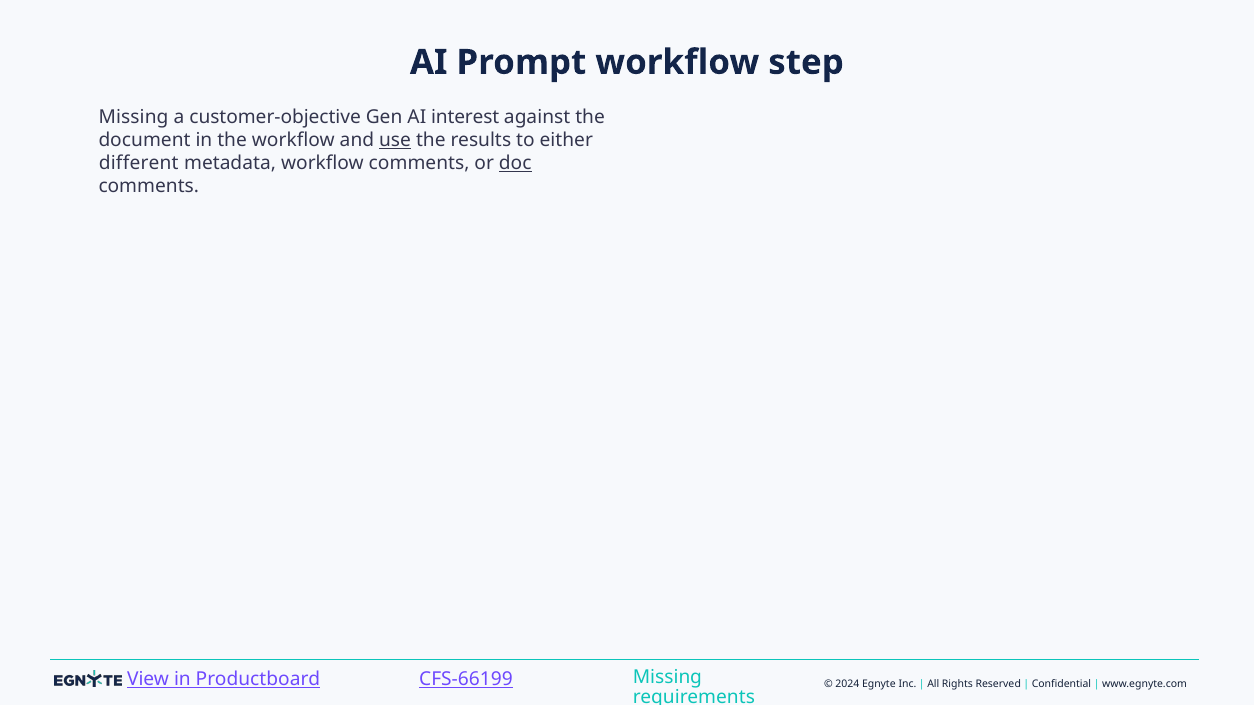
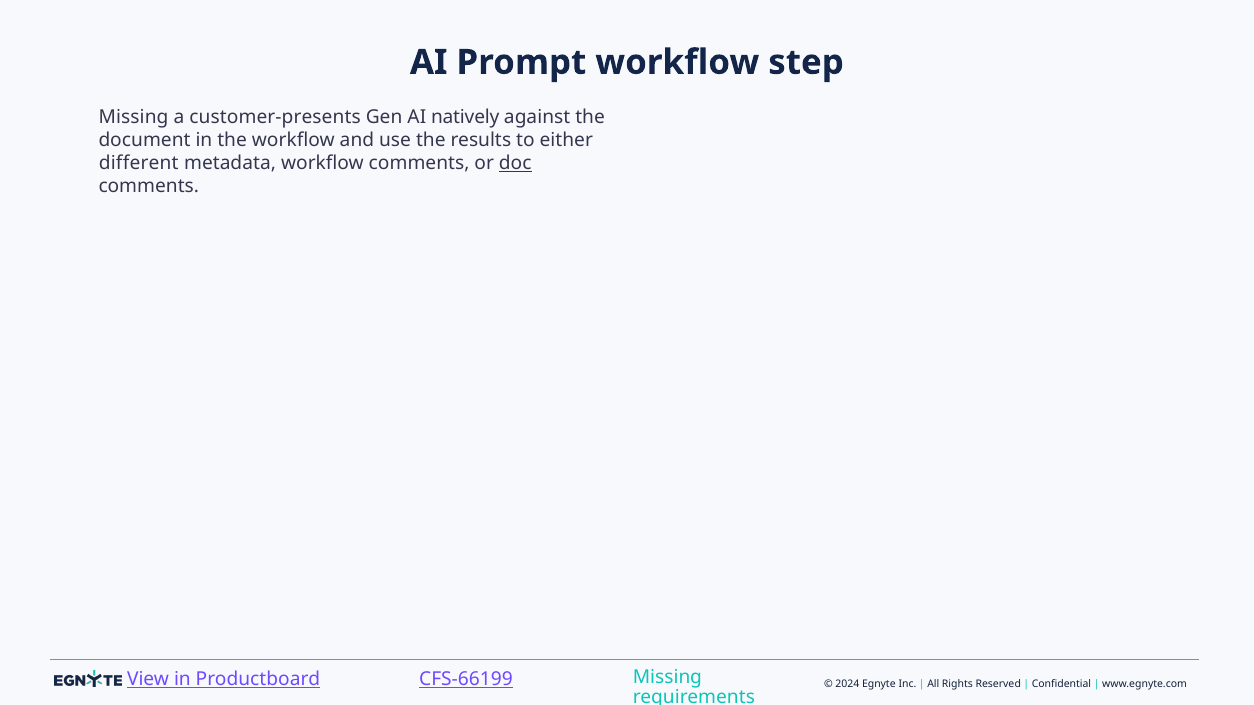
customer-objective: customer-objective -> customer-presents
interest: interest -> natively
use underline: present -> none
